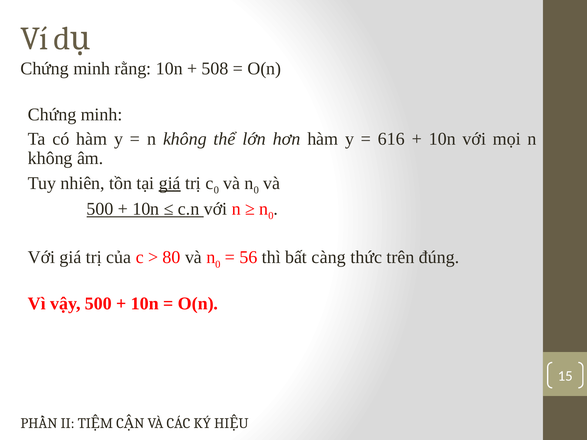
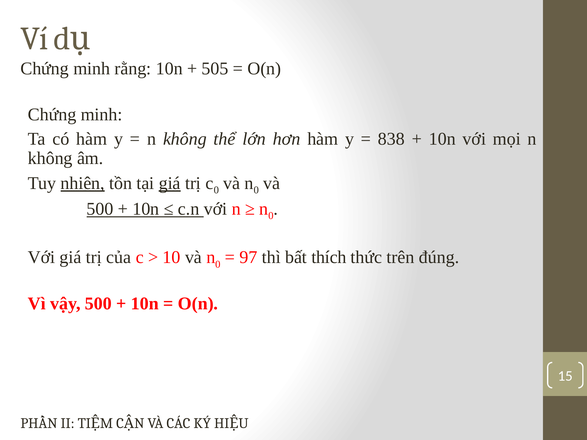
508: 508 -> 505
616: 616 -> 838
nhiên underline: none -> present
80: 80 -> 10
56: 56 -> 97
càng: càng -> thích
